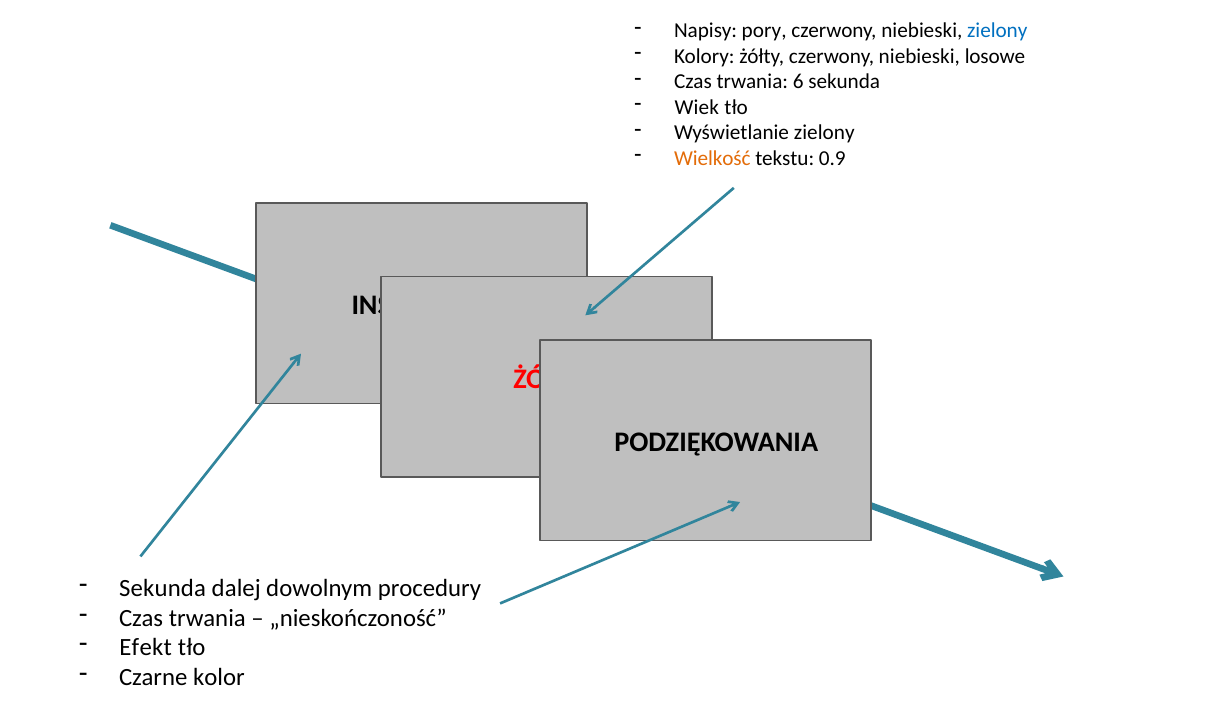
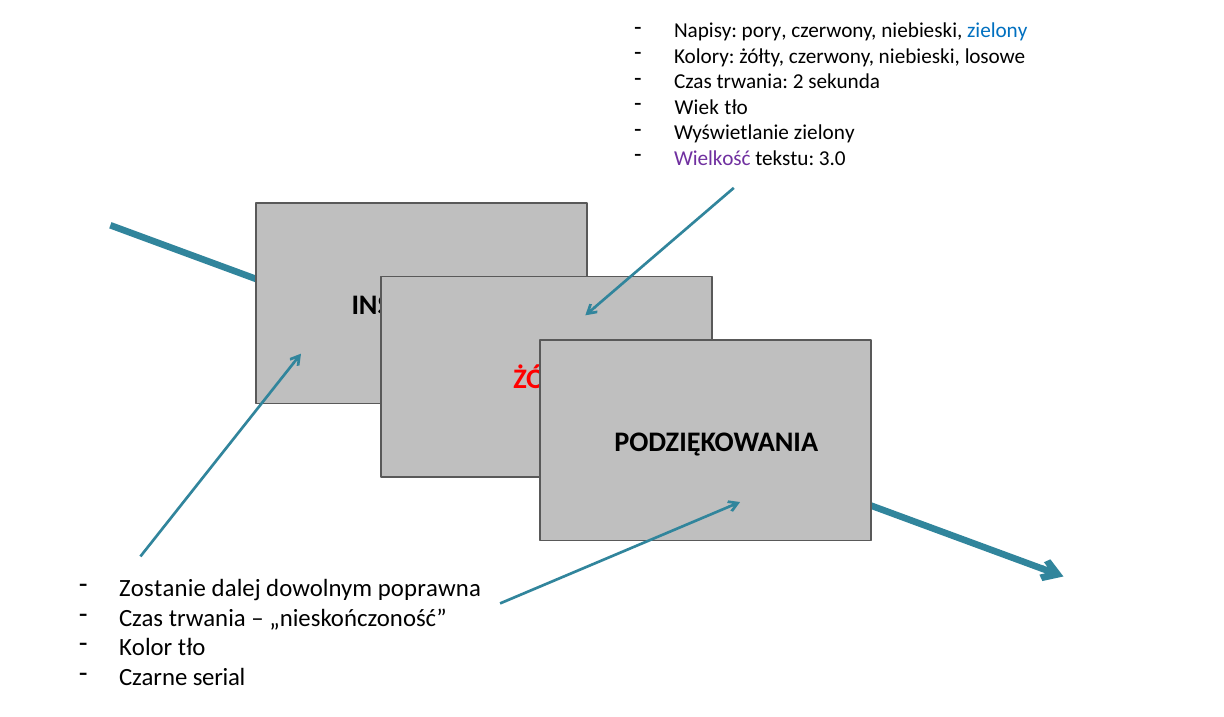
6: 6 -> 2
Wielkość colour: orange -> purple
0.9: 0.9 -> 3.0
Sekunda at (163, 588): Sekunda -> Zostanie
procedury: procedury -> poprawna
Efekt: Efekt -> Kolor
kolor: kolor -> serial
